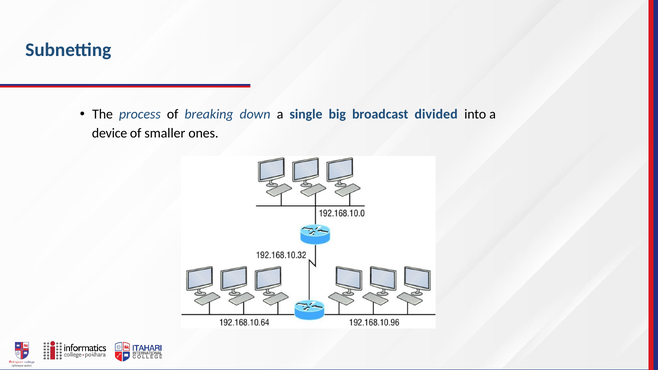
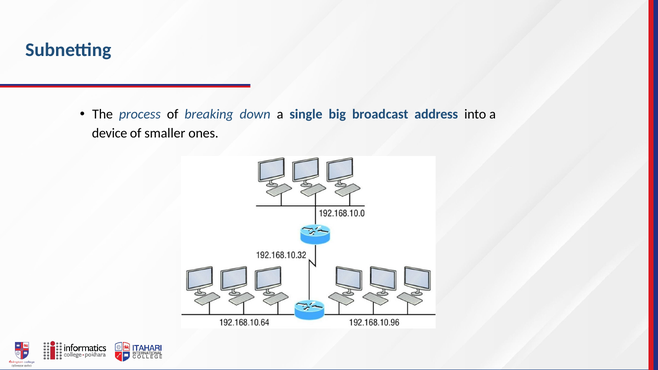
divided: divided -> address
